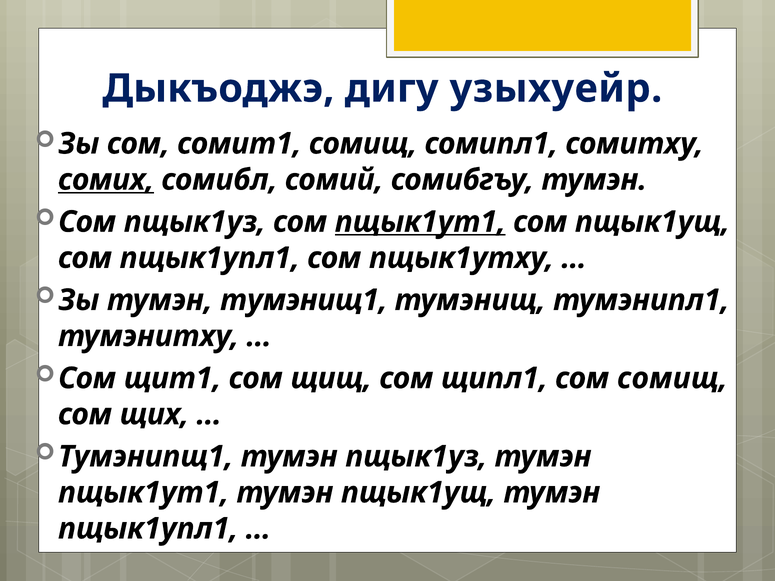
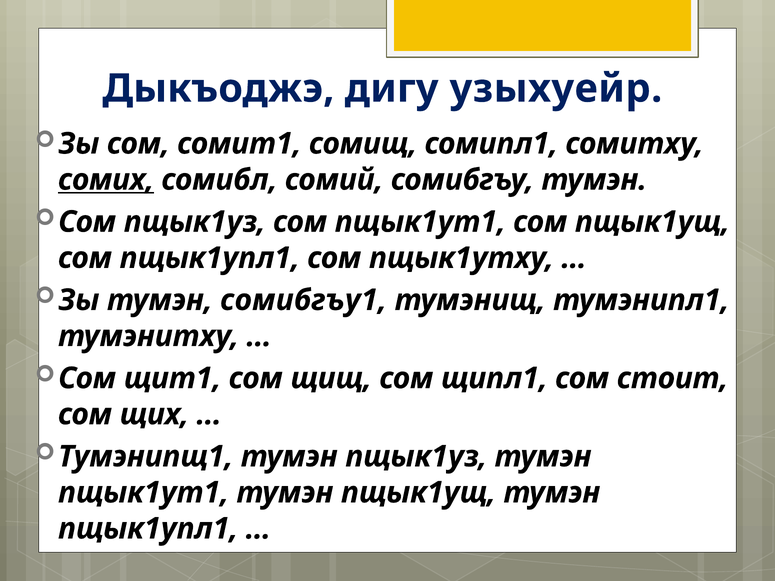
пщык1ут1 at (420, 222) underline: present -> none
тумэнищ1: тумэнищ1 -> сомибгъу1
сом сомищ: сомищ -> стоит
